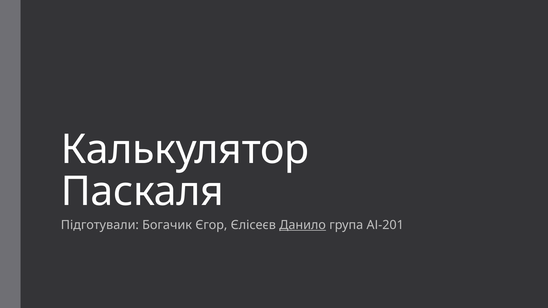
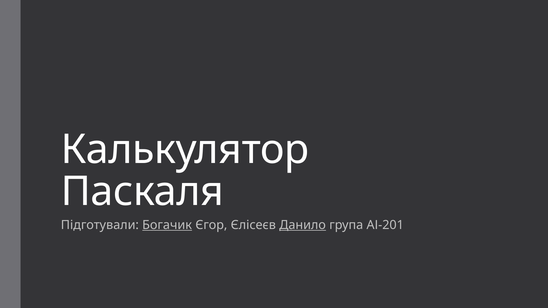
Богачик underline: none -> present
